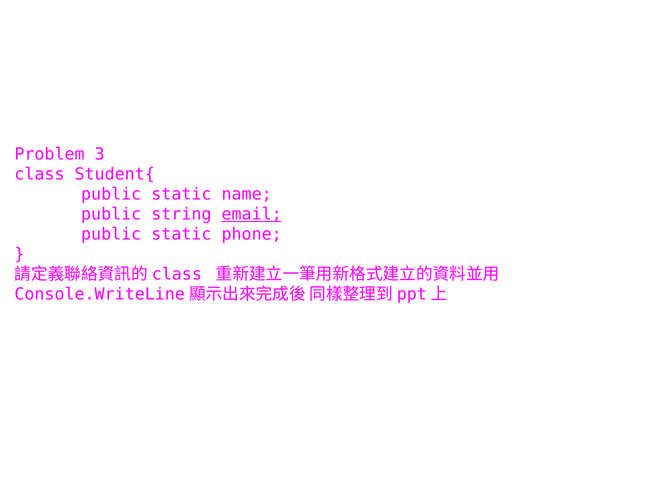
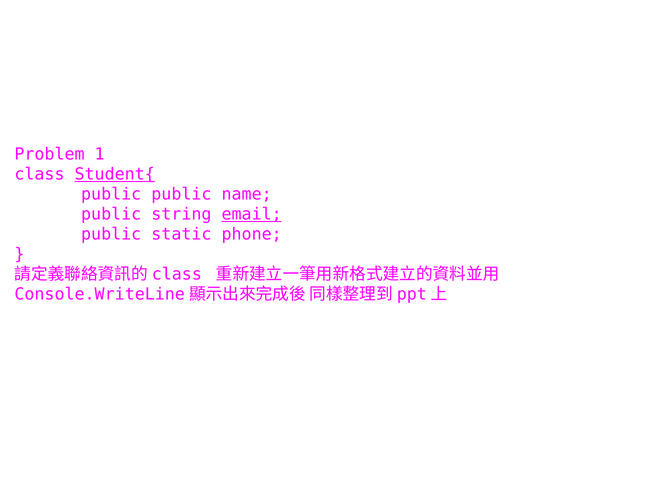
3: 3 -> 1
Student{ underline: none -> present
static at (181, 194): static -> public
